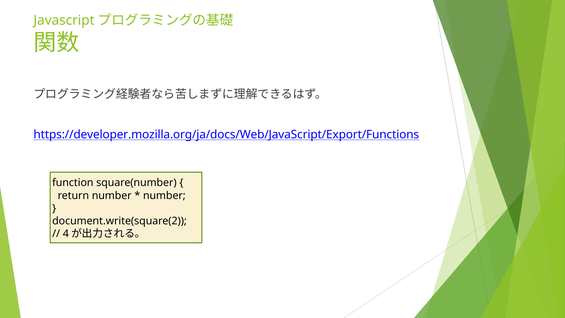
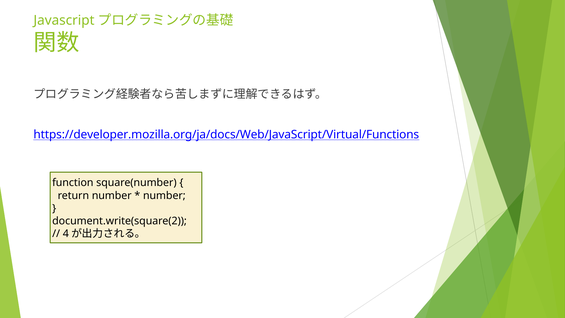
https://developer.mozilla.org/ja/docs/Web/JavaScript/Export/Functions: https://developer.mozilla.org/ja/docs/Web/JavaScript/Export/Functions -> https://developer.mozilla.org/ja/docs/Web/JavaScript/Virtual/Functions
